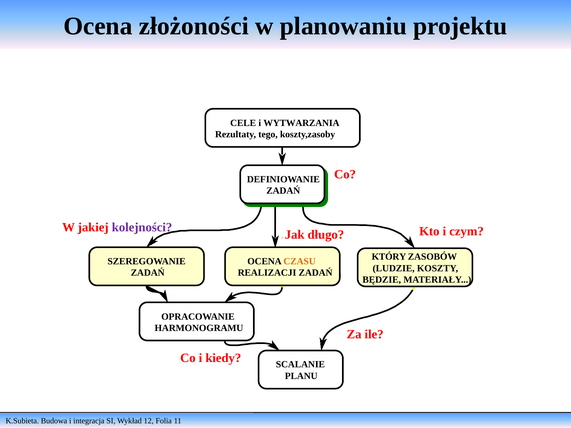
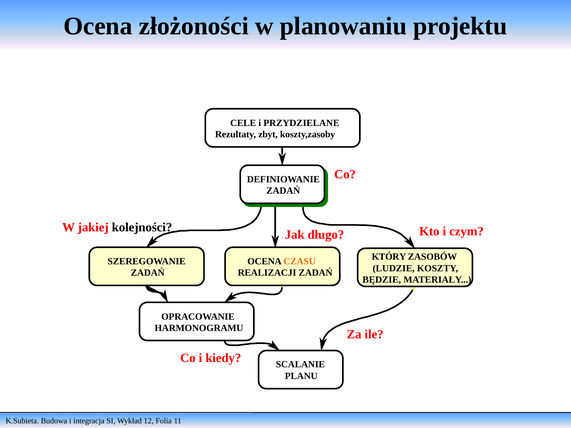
WYTWARZANIA: WYTWARZANIA -> PRZYDZIELANE
tego: tego -> zbyt
kolejności colour: purple -> black
